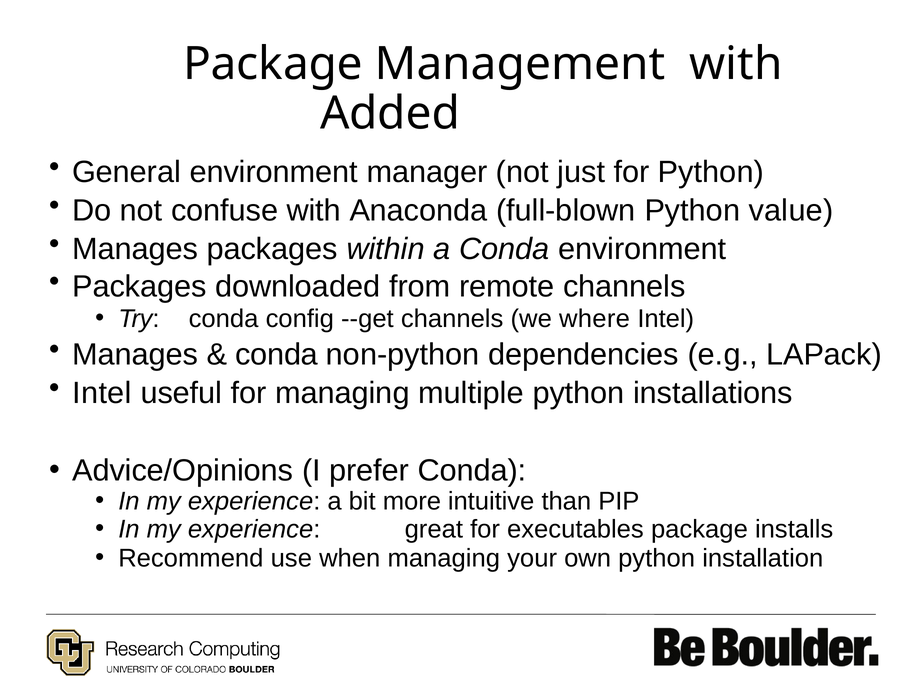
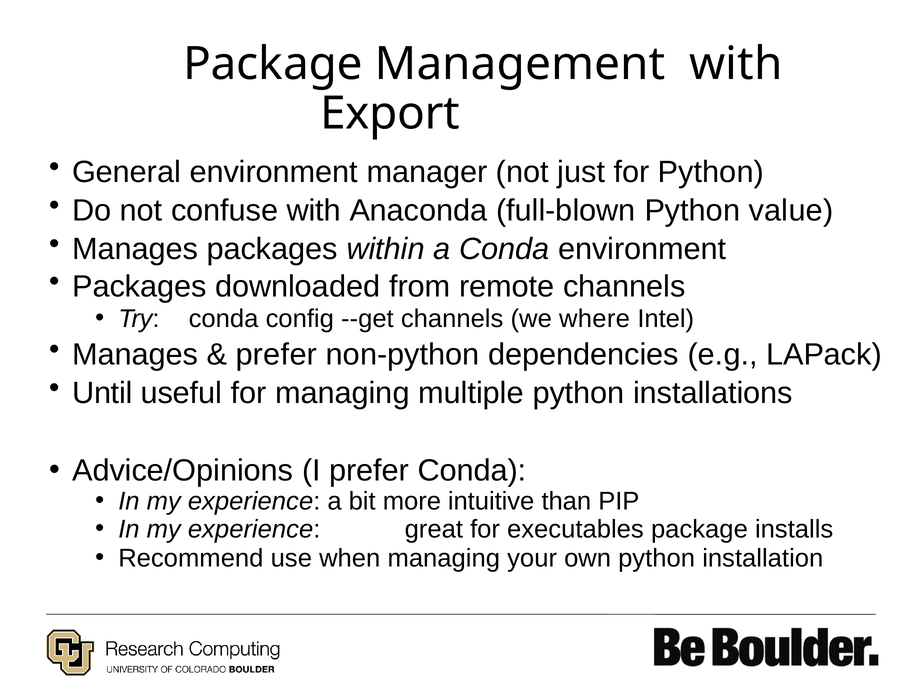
Added: Added -> Export
conda at (277, 355): conda -> prefer
Intel at (102, 393): Intel -> Until
